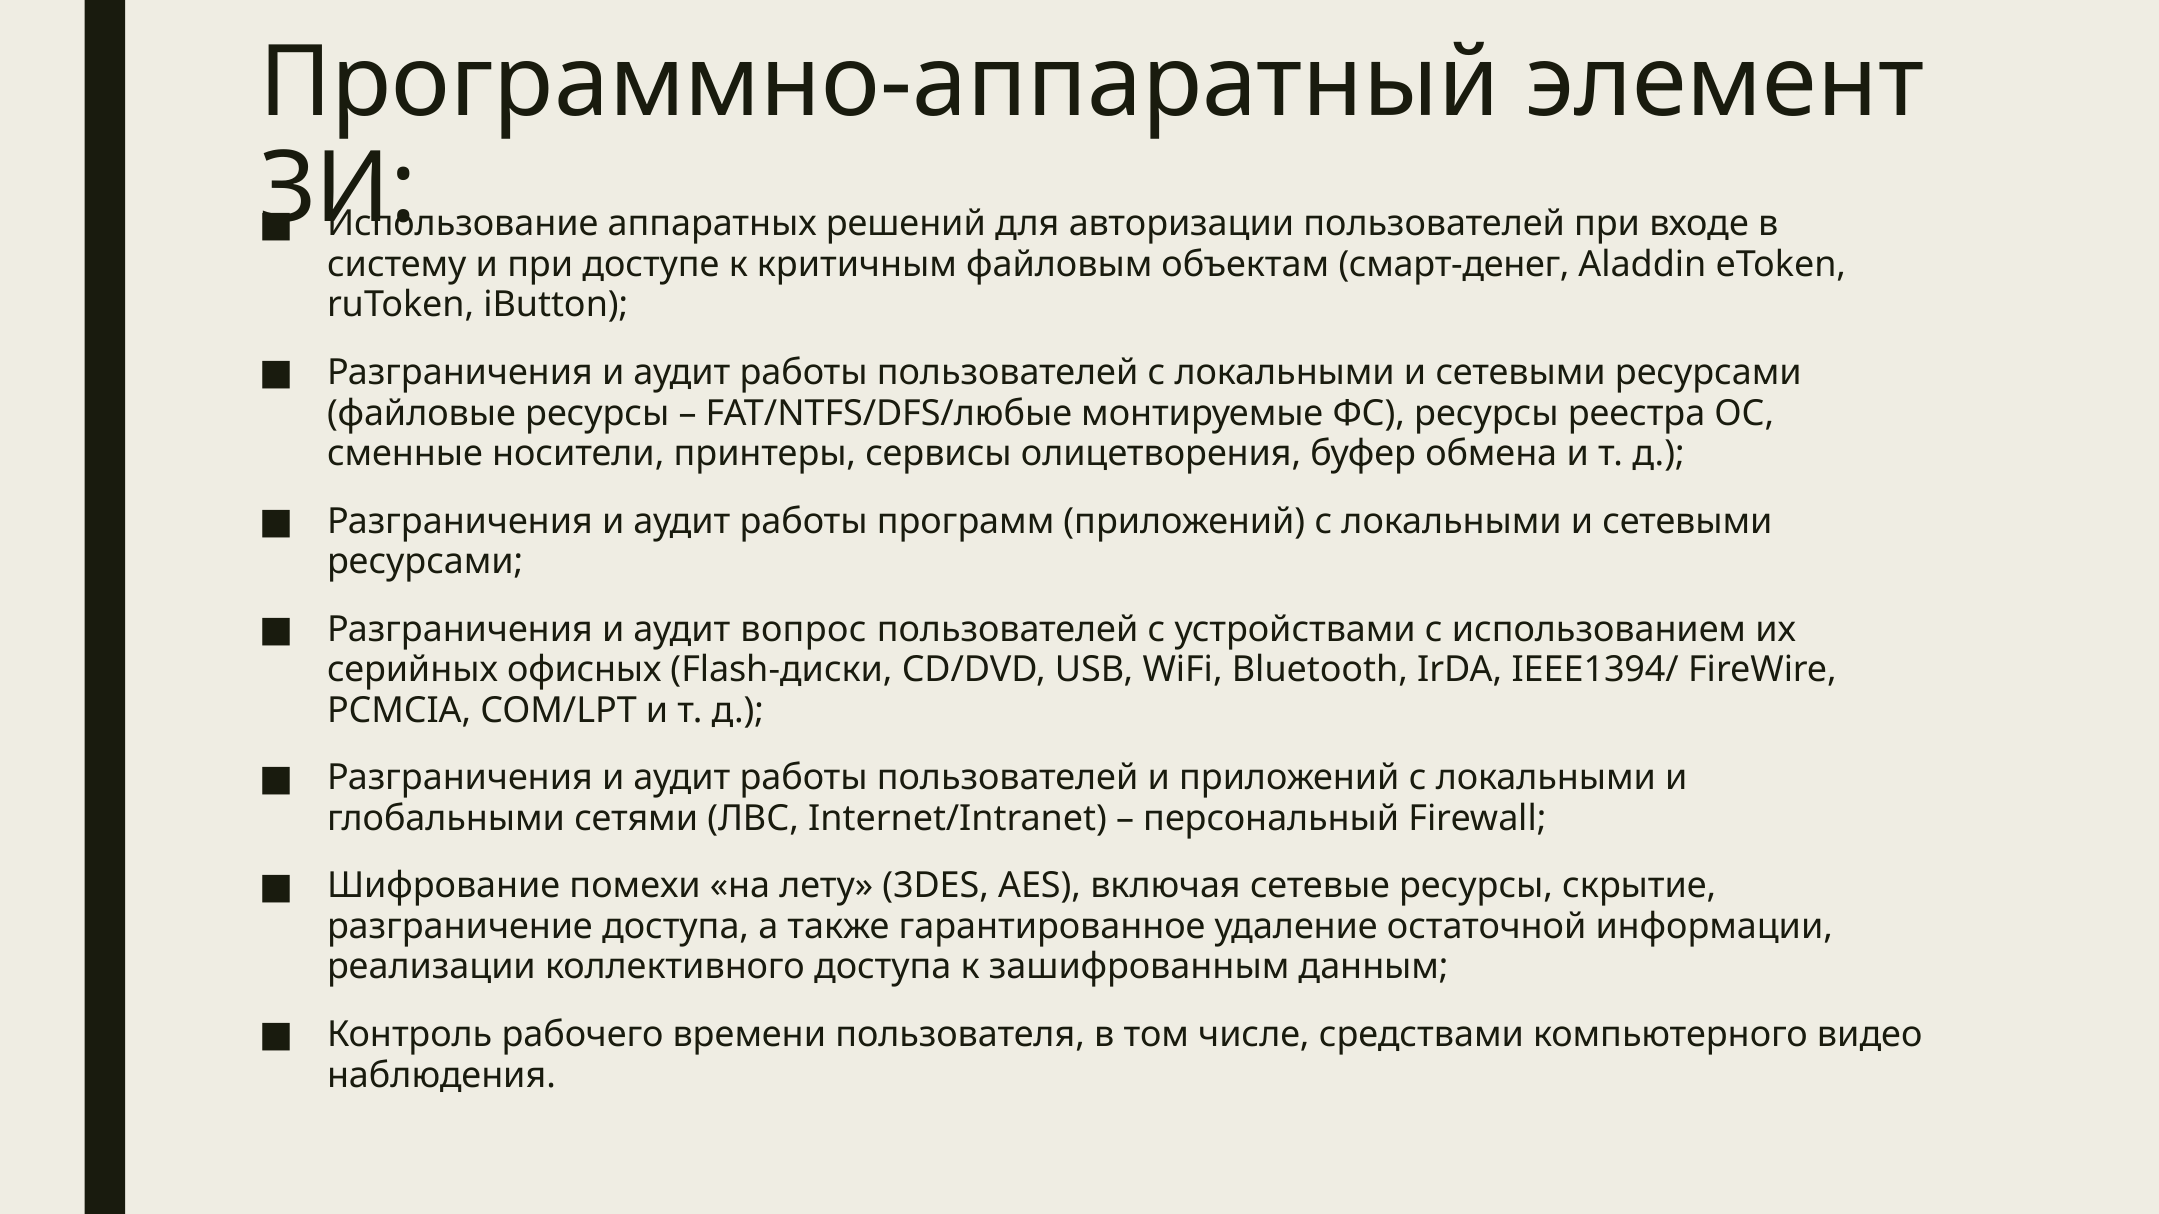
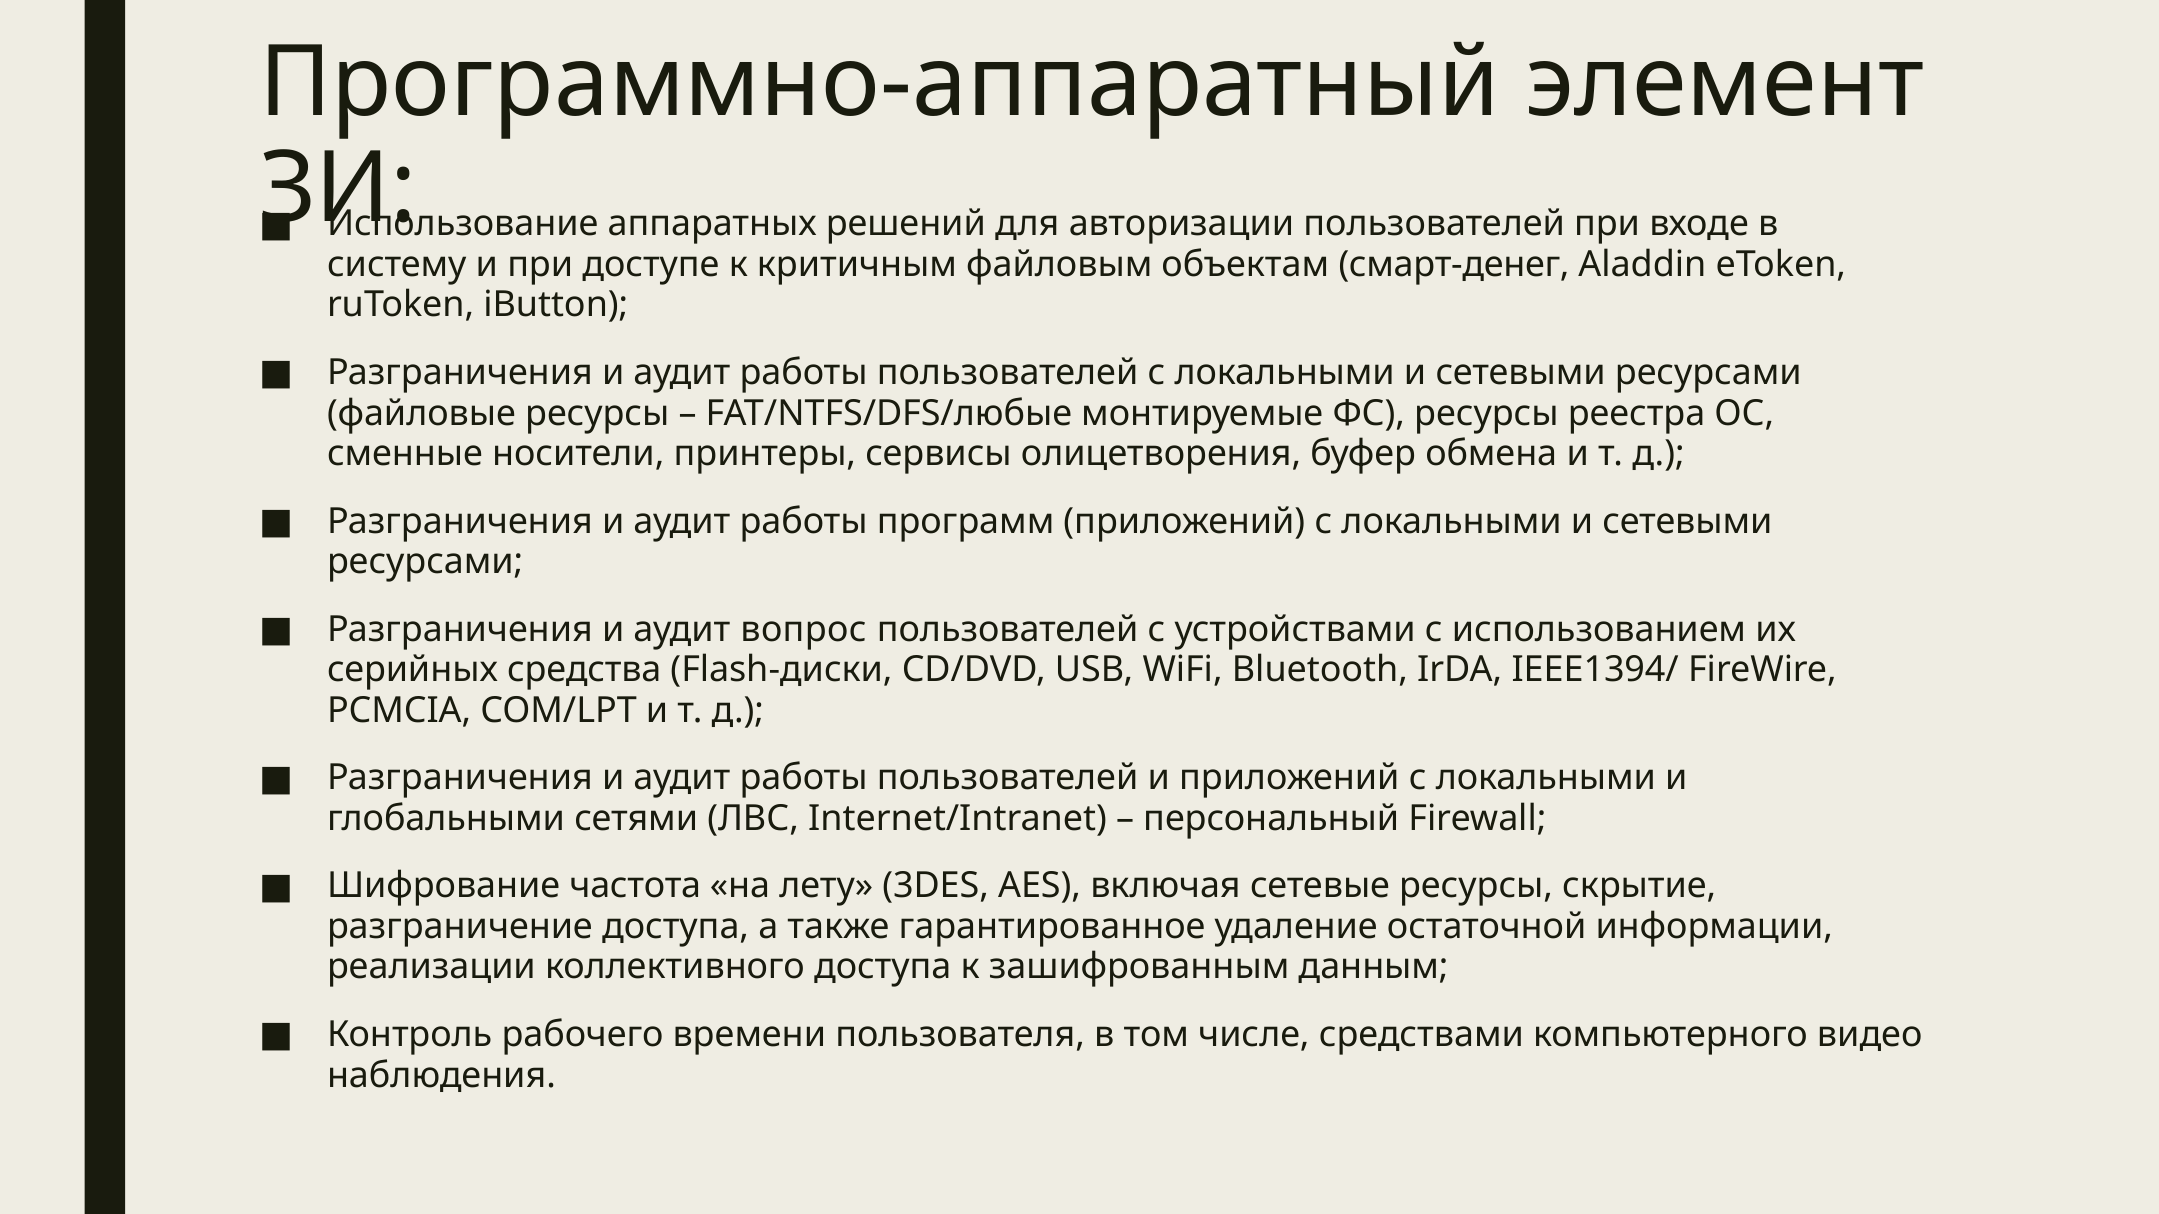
офисных: офисных -> средства
помехи: помехи -> частота
